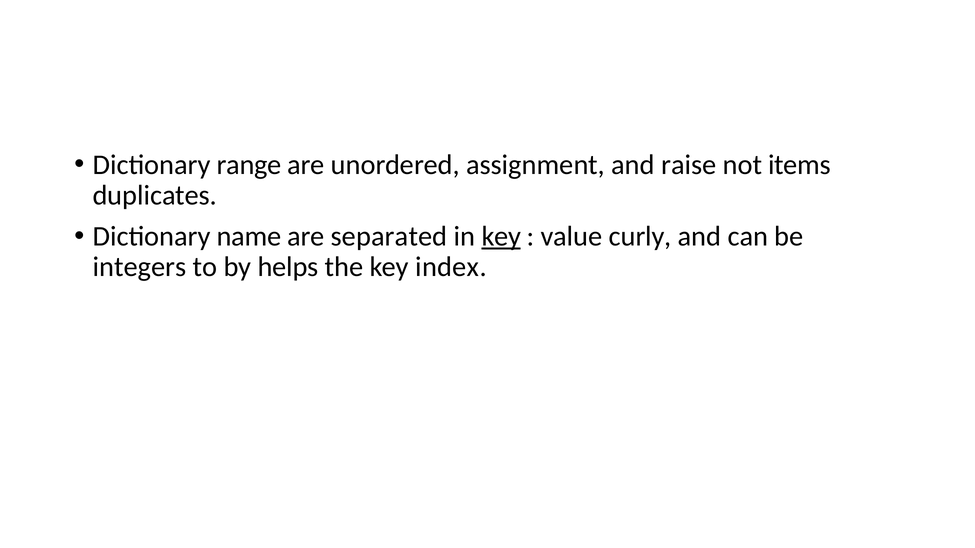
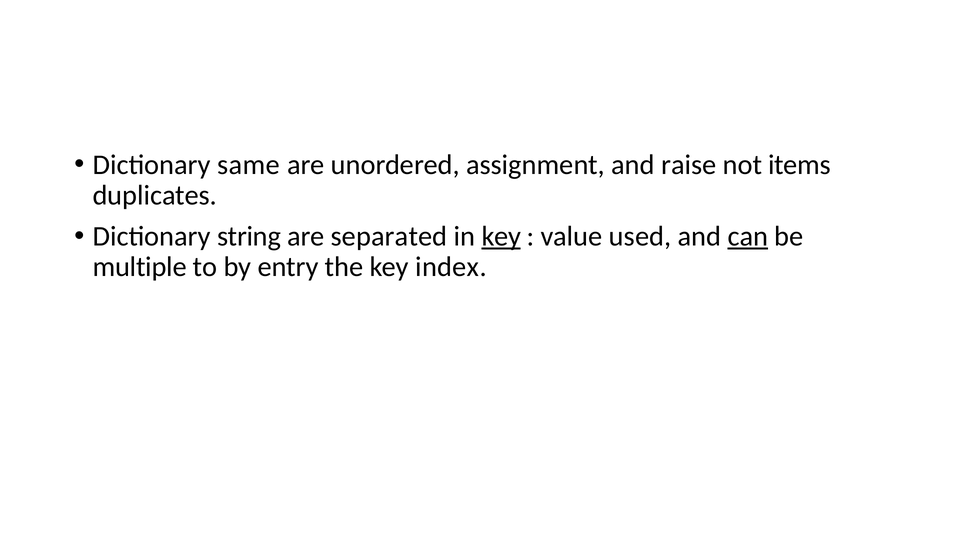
range: range -> same
name: name -> string
curly: curly -> used
can underline: none -> present
integers: integers -> multiple
helps: helps -> entry
